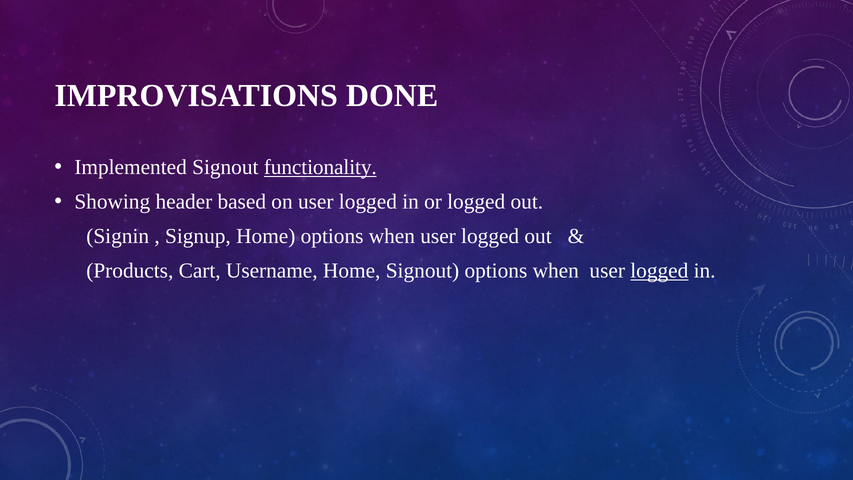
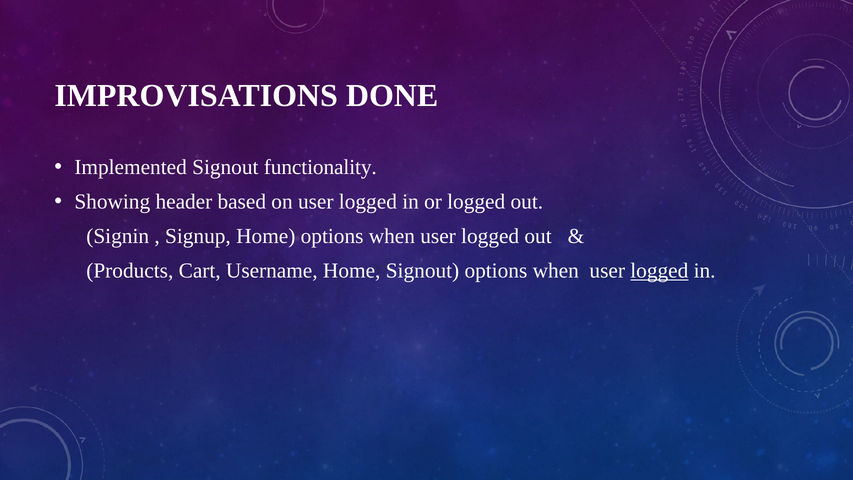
functionality underline: present -> none
